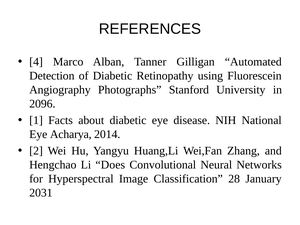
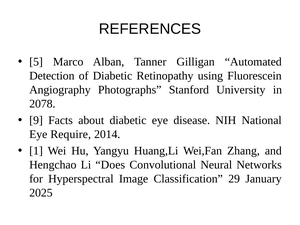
4: 4 -> 5
2096: 2096 -> 2078
1: 1 -> 9
Acharya: Acharya -> Require
2: 2 -> 1
28: 28 -> 29
2031: 2031 -> 2025
